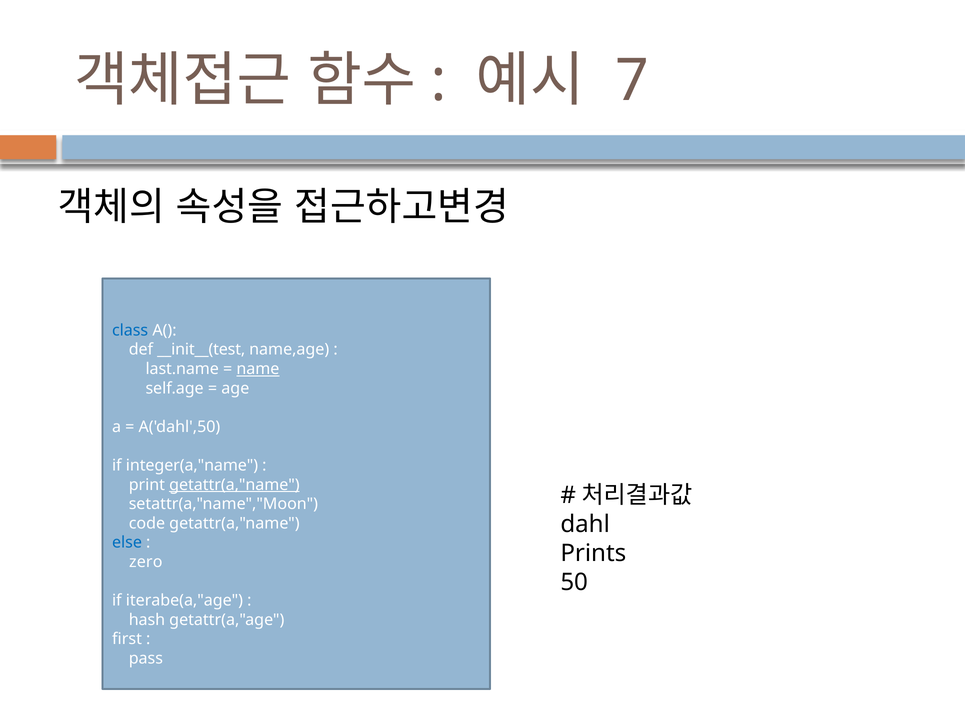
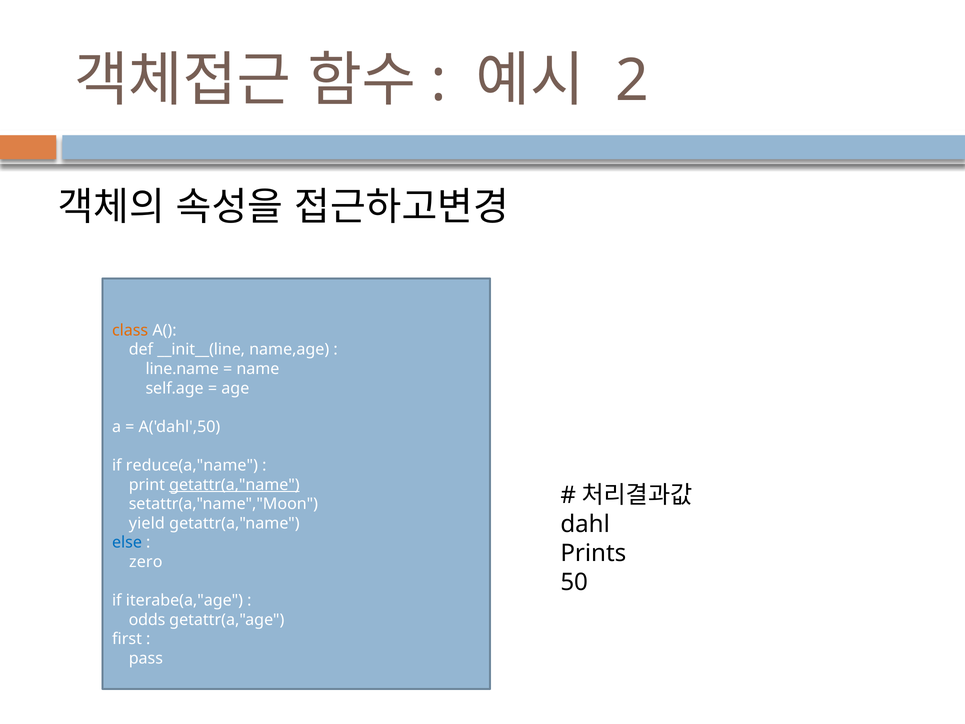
7: 7 -> 2
class colour: blue -> orange
__init__(test: __init__(test -> __init__(line
last.name: last.name -> line.name
name underline: present -> none
integer(a,"name: integer(a,"name -> reduce(a,"name
code: code -> yield
hash: hash -> odds
